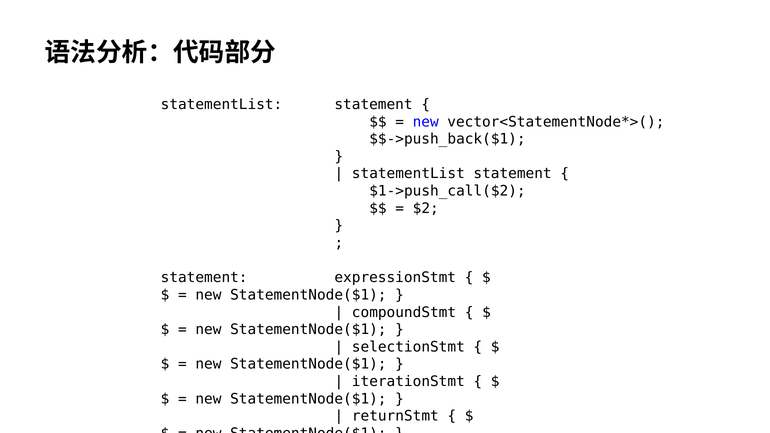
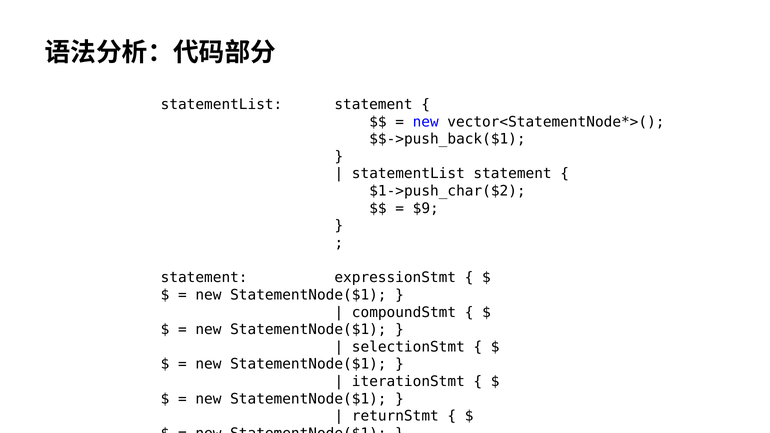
$1->push_call($2: $1->push_call($2 -> $1->push_char($2
$2: $2 -> $9
